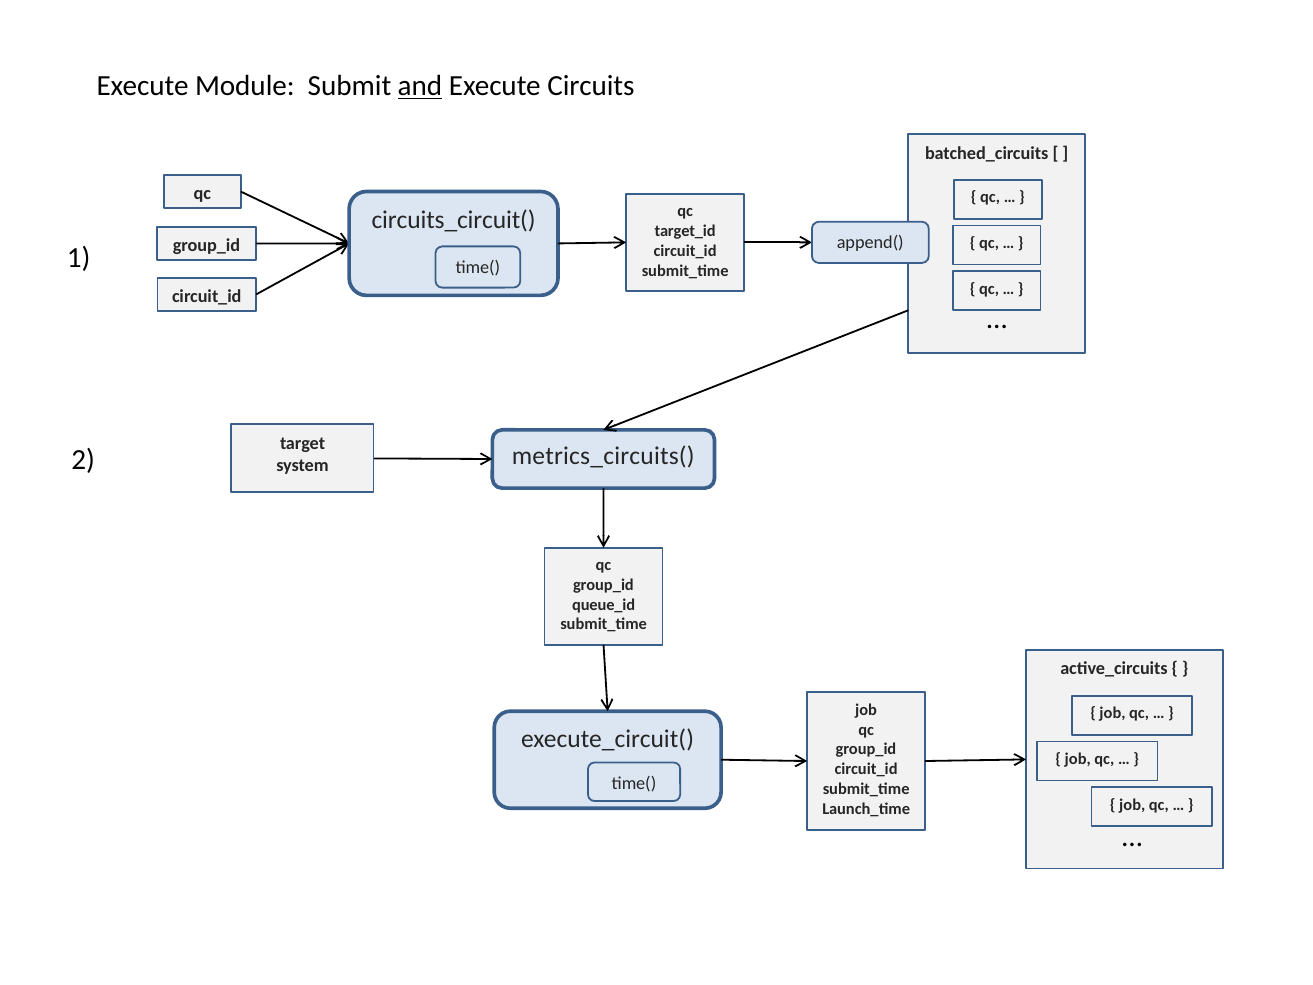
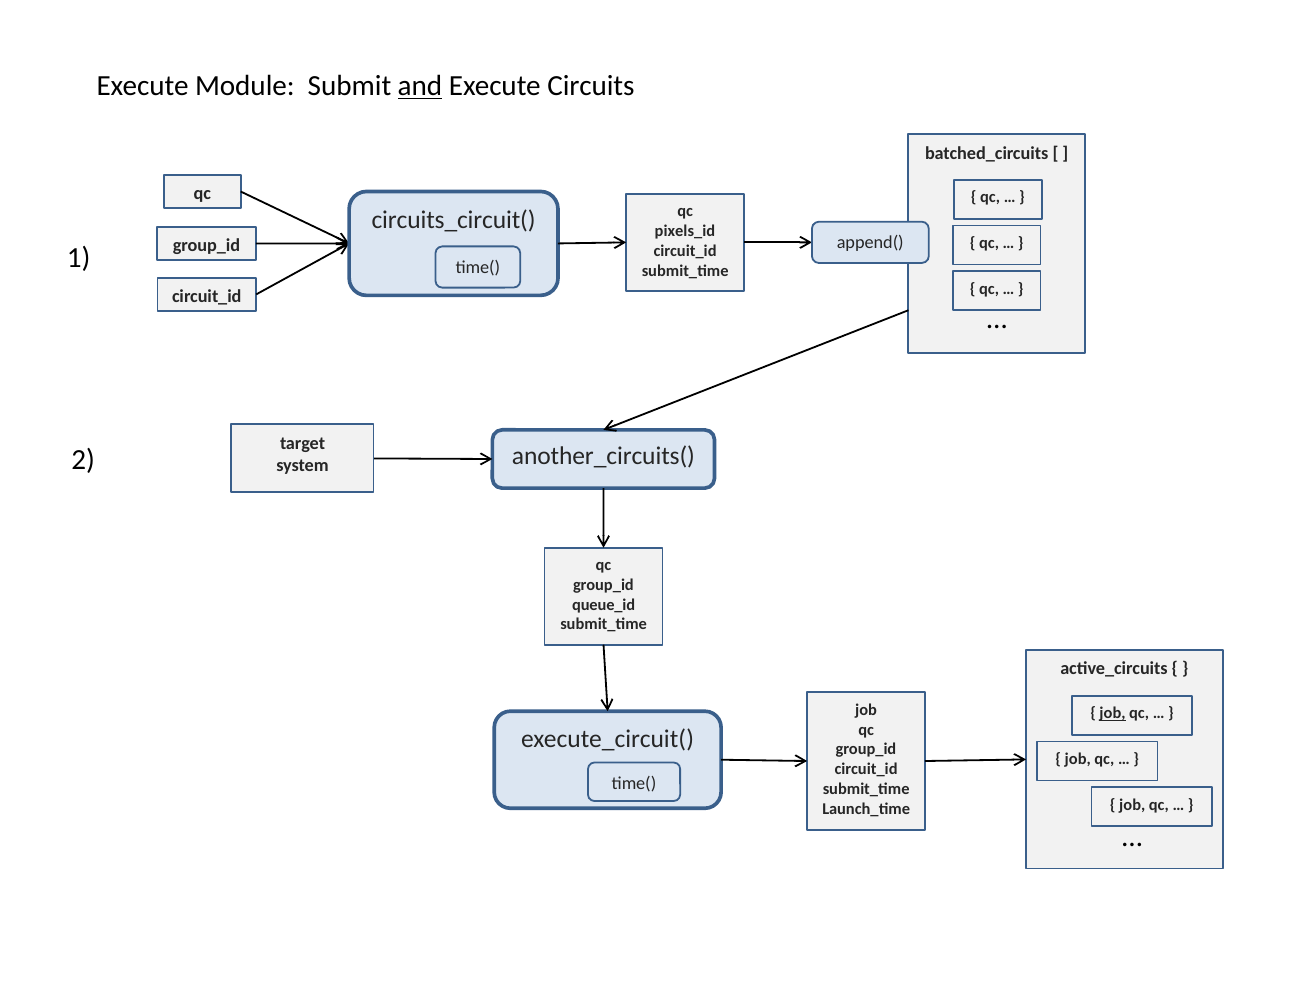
target_id: target_id -> pixels_id
metrics_circuits(: metrics_circuits( -> another_circuits(
job at (1113, 713) underline: none -> present
